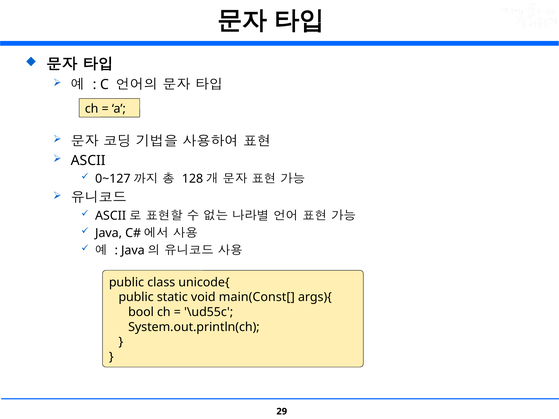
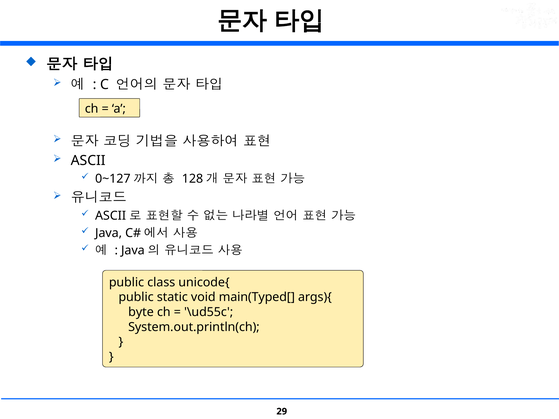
main(Const[: main(Const[ -> main(Typed[
bool: bool -> byte
